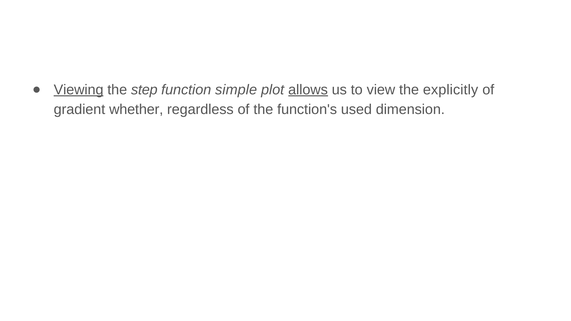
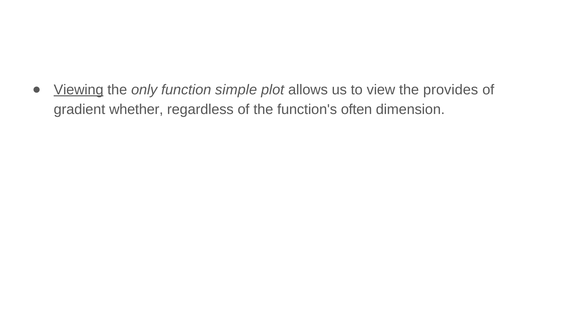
step: step -> only
allows underline: present -> none
explicitly: explicitly -> provides
used: used -> often
